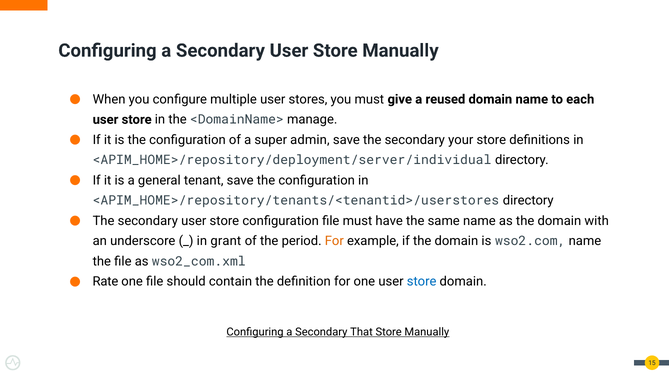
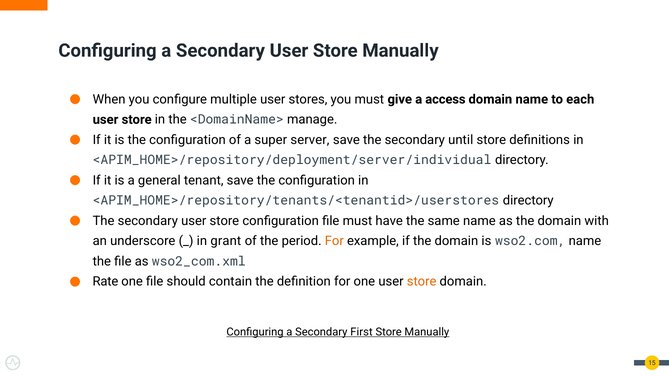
reused: reused -> access
admin: admin -> server
your: your -> until
store at (422, 282) colour: blue -> orange
That: That -> First
